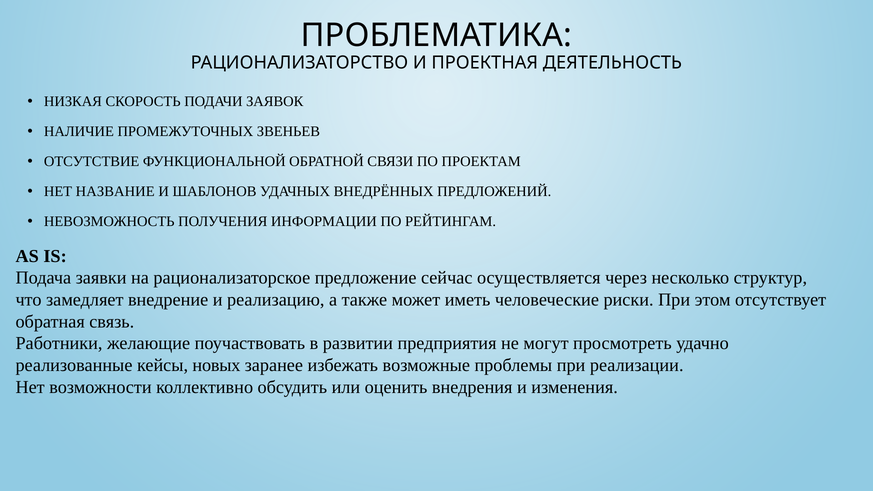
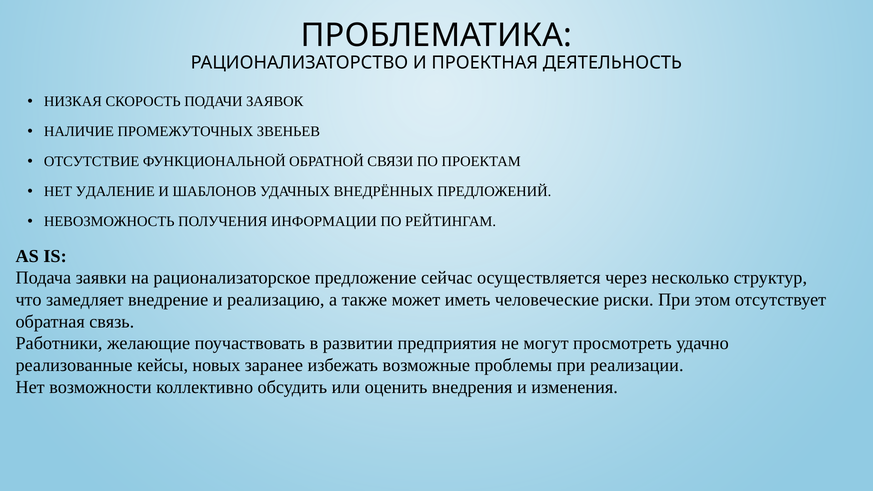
НАЗВАНИЕ: НАЗВАНИЕ -> УДАЛЕНИЕ
